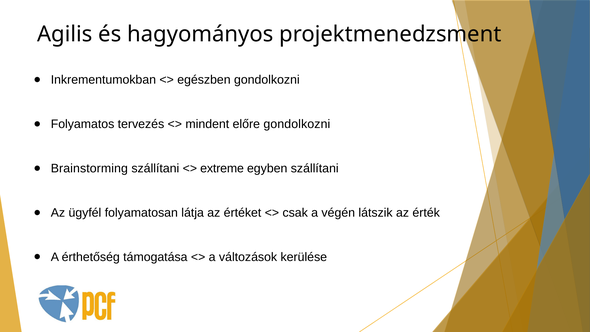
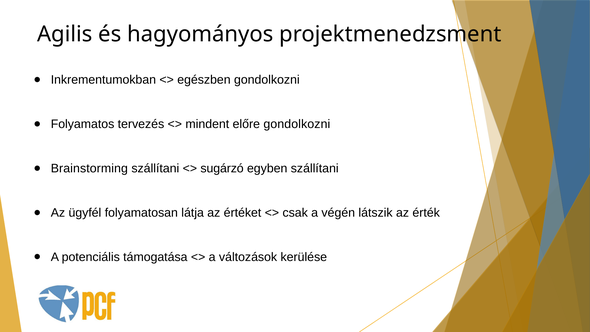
extreme: extreme -> sugárzó
érthetőség: érthetőség -> potenciális
